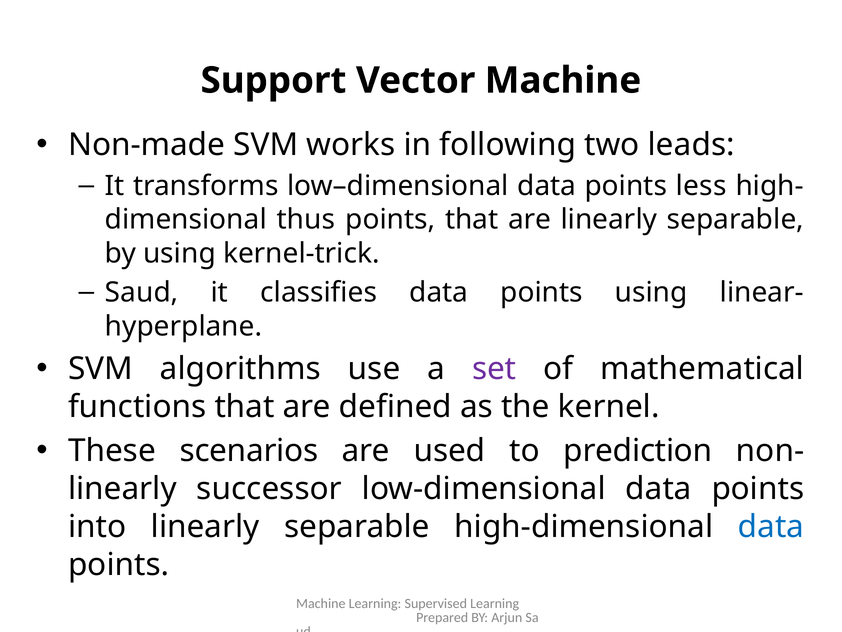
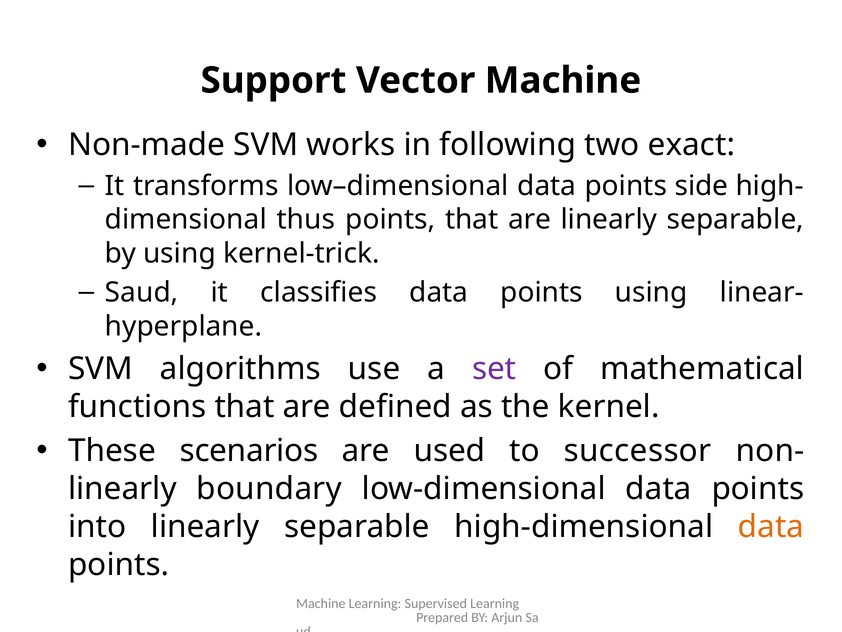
leads: leads -> exact
less: less -> side
prediction: prediction -> successor
successor: successor -> boundary
data at (771, 527) colour: blue -> orange
